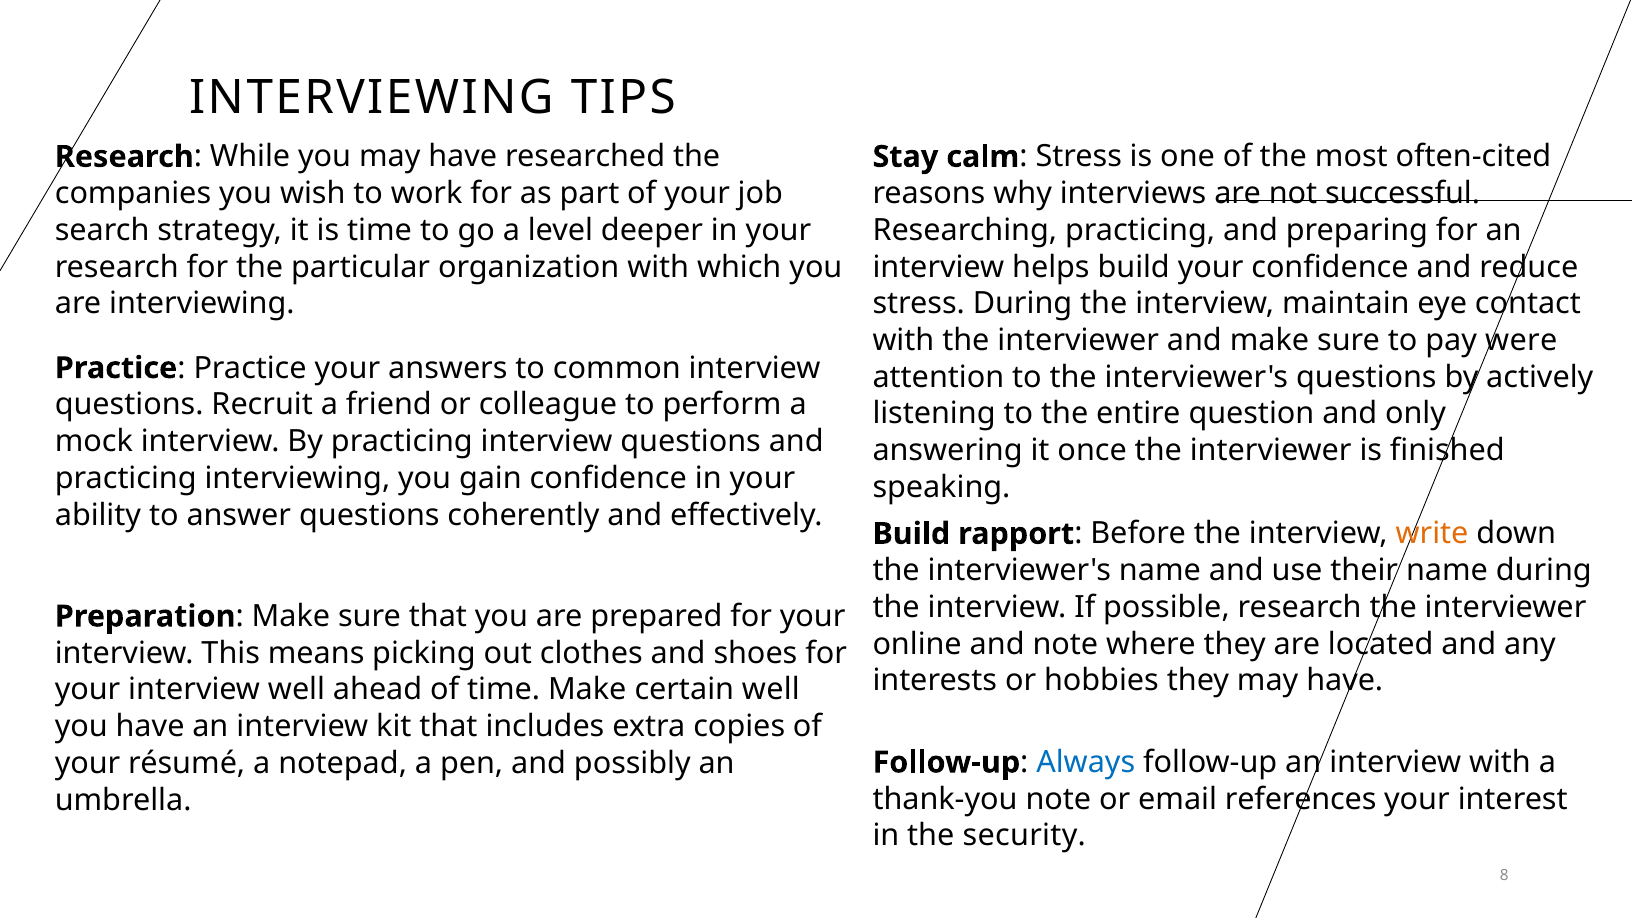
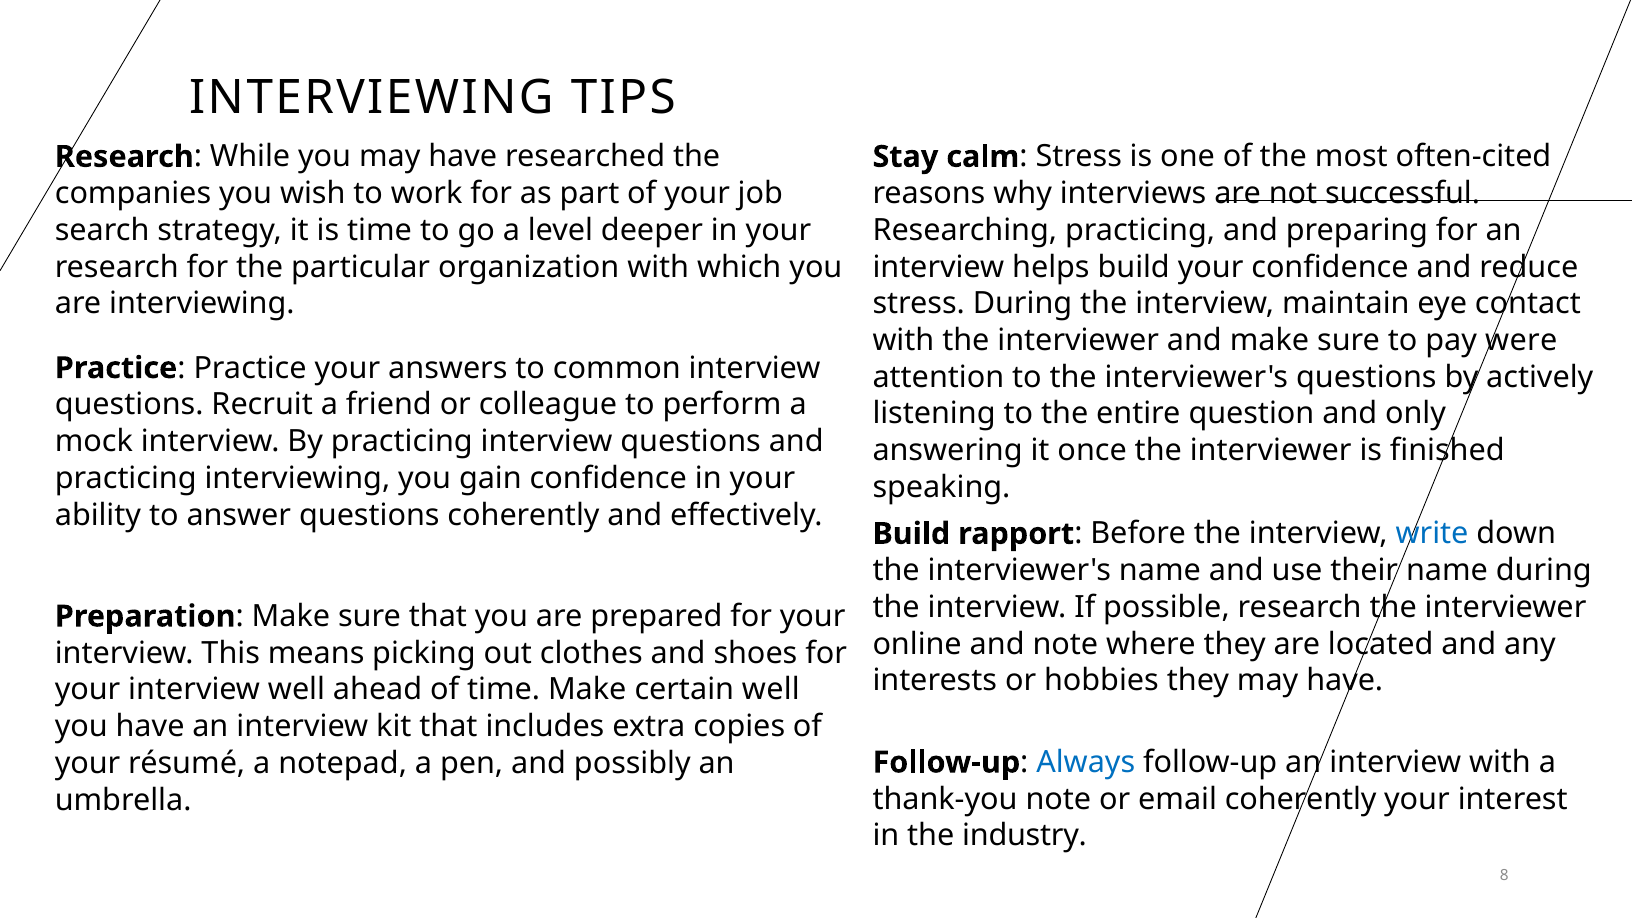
write colour: orange -> blue
email references: references -> coherently
security: security -> industry
